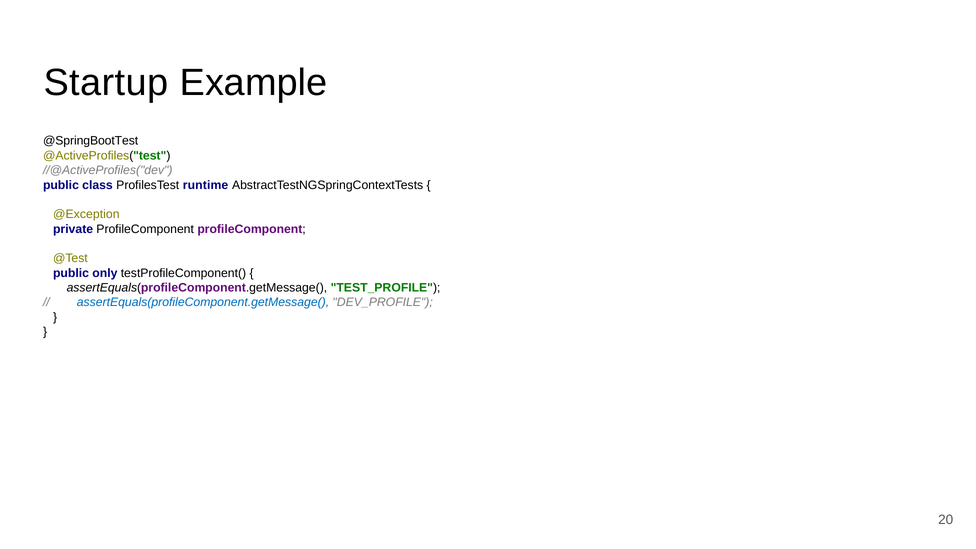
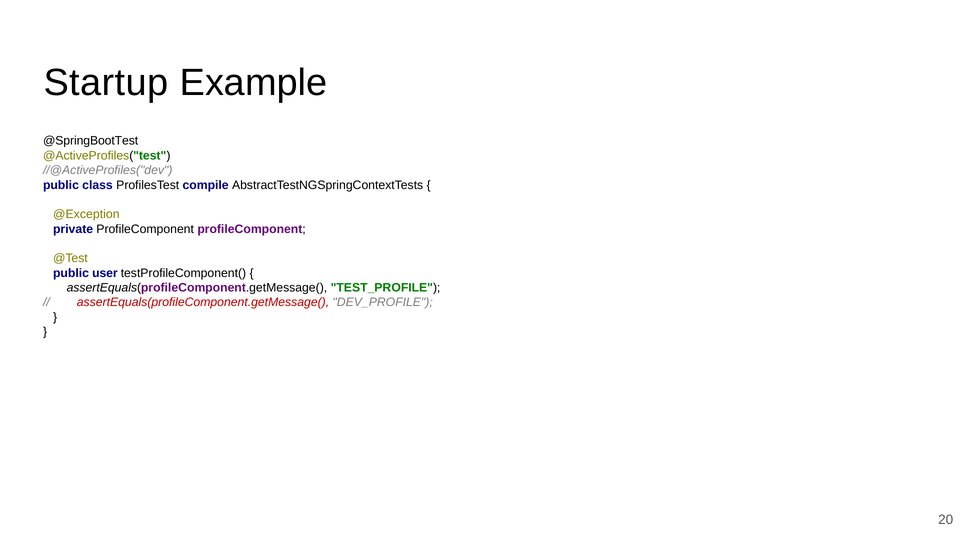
runtime: runtime -> compile
only: only -> user
assertEquals(profileComponent.getMessage( at (203, 302) colour: blue -> red
